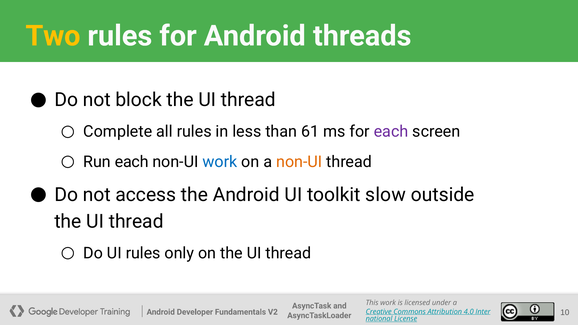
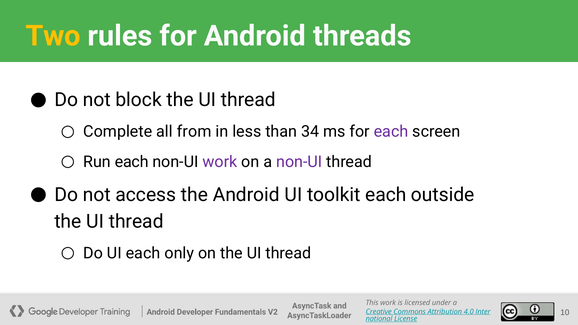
all rules: rules -> from
61: 61 -> 34
work at (220, 162) colour: blue -> purple
non-UI at (299, 162) colour: orange -> purple
toolkit slow: slow -> each
UI rules: rules -> each
